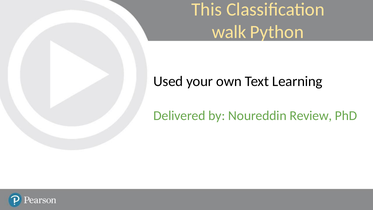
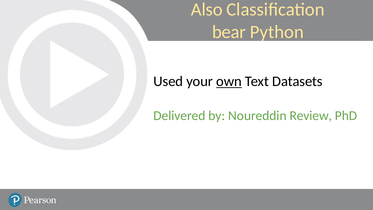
This: This -> Also
walk: walk -> bear
own underline: none -> present
Learning: Learning -> Datasets
